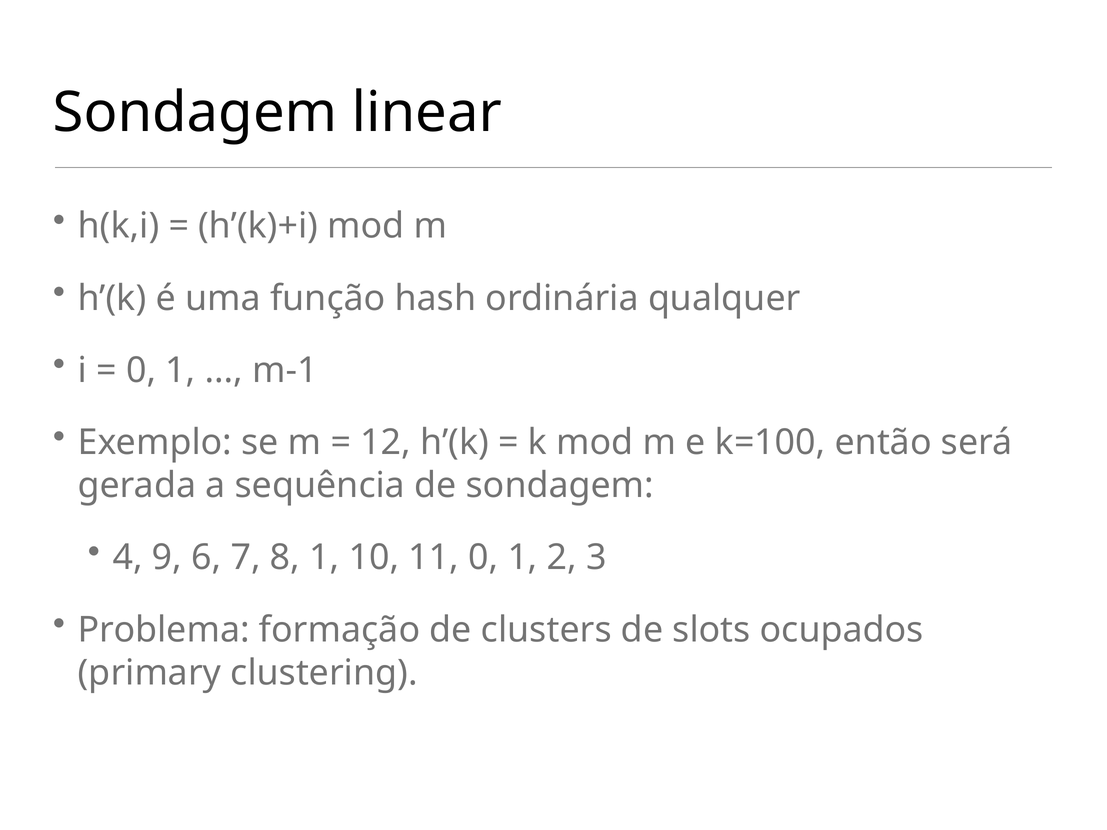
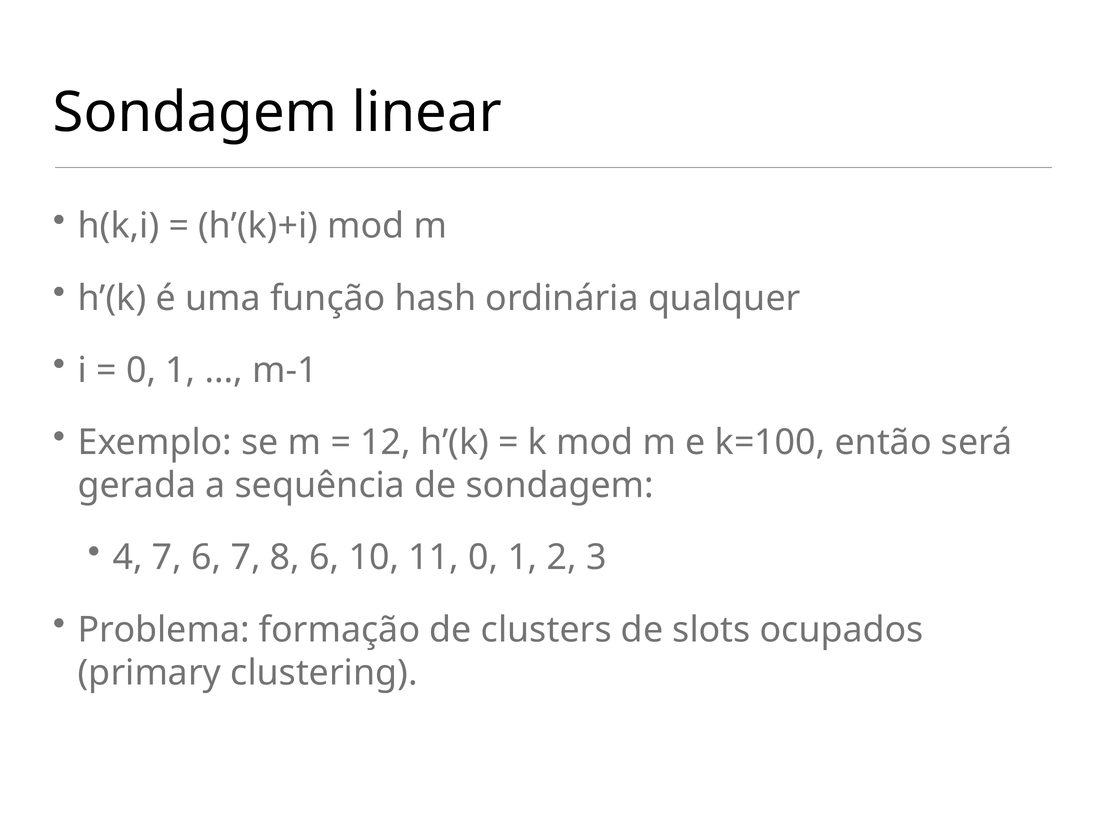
4 9: 9 -> 7
8 1: 1 -> 6
